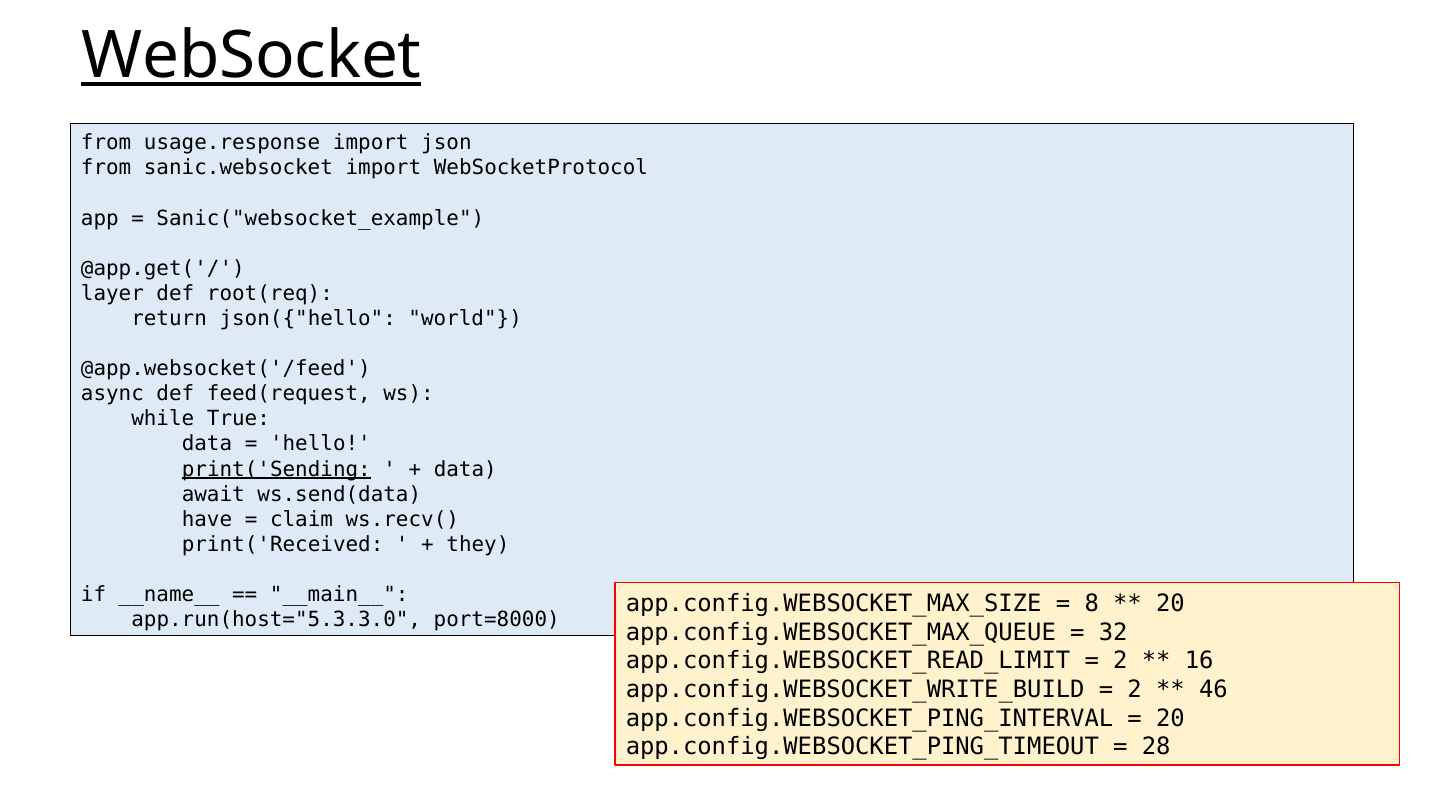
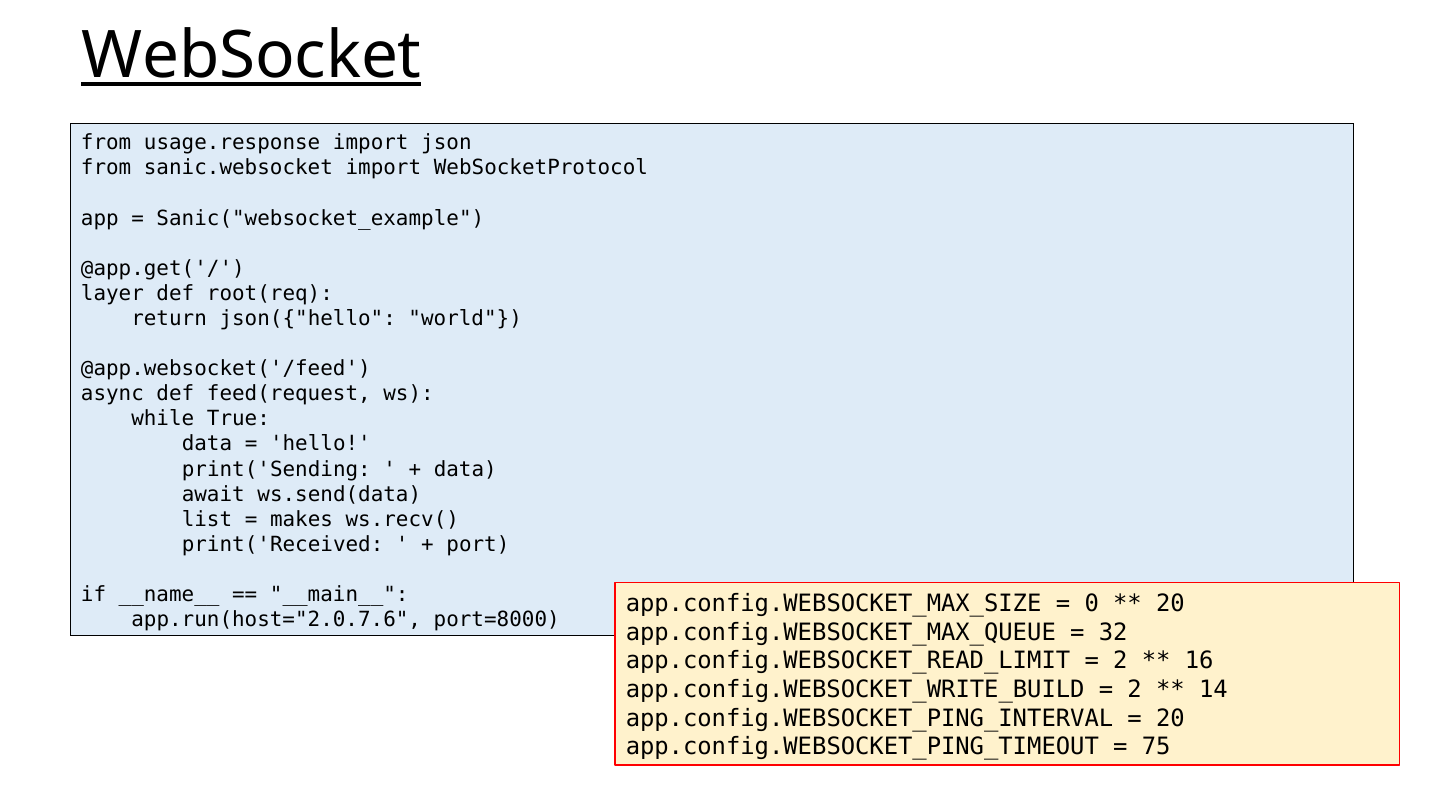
print('Sending underline: present -> none
have: have -> list
claim: claim -> makes
they: they -> port
8: 8 -> 0
app.run(host="5.3.3.0: app.run(host="5.3.3.0 -> app.run(host="2.0.7.6
46: 46 -> 14
28: 28 -> 75
